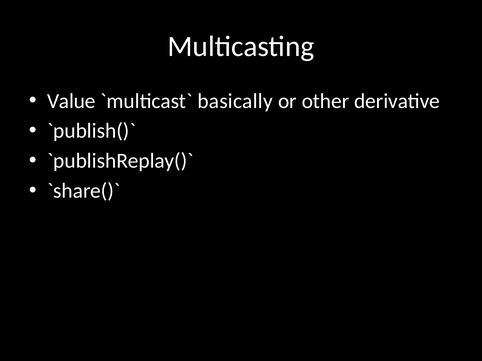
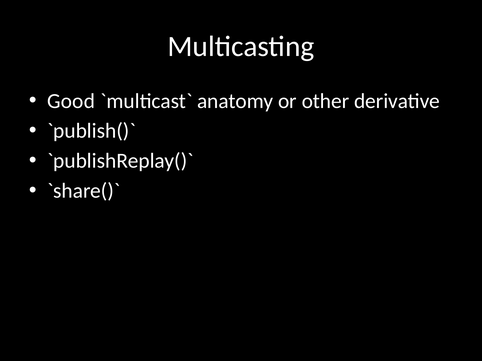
Value: Value -> Good
basically: basically -> anatomy
